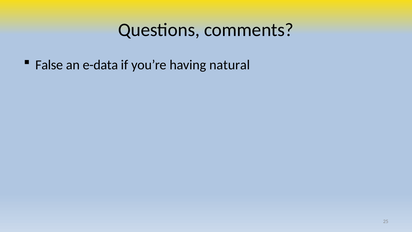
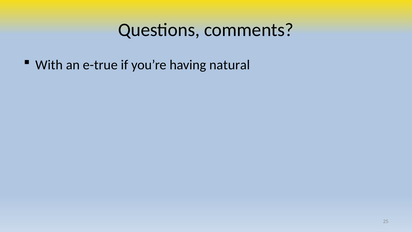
False: False -> With
e-data: e-data -> e-true
